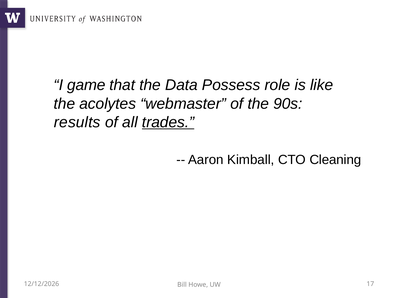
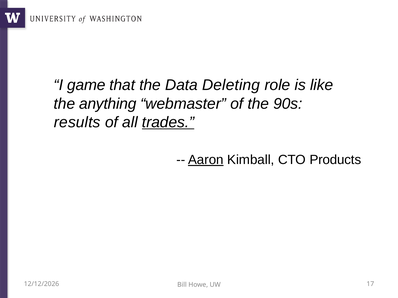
Possess: Possess -> Deleting
acolytes: acolytes -> anything
Aaron underline: none -> present
Cleaning: Cleaning -> Products
